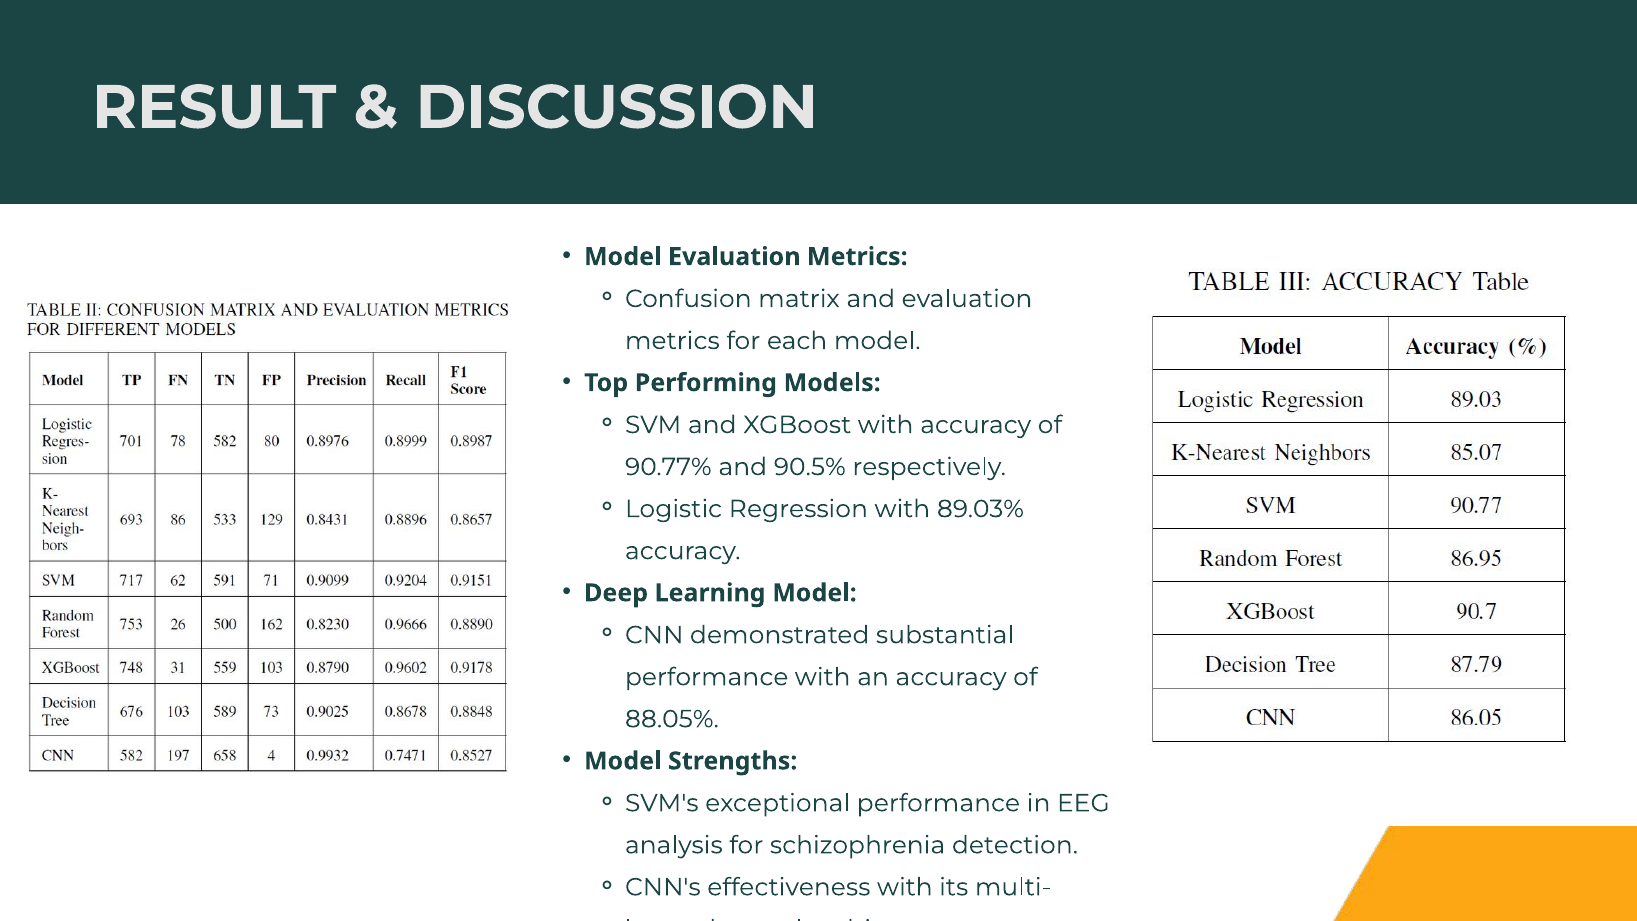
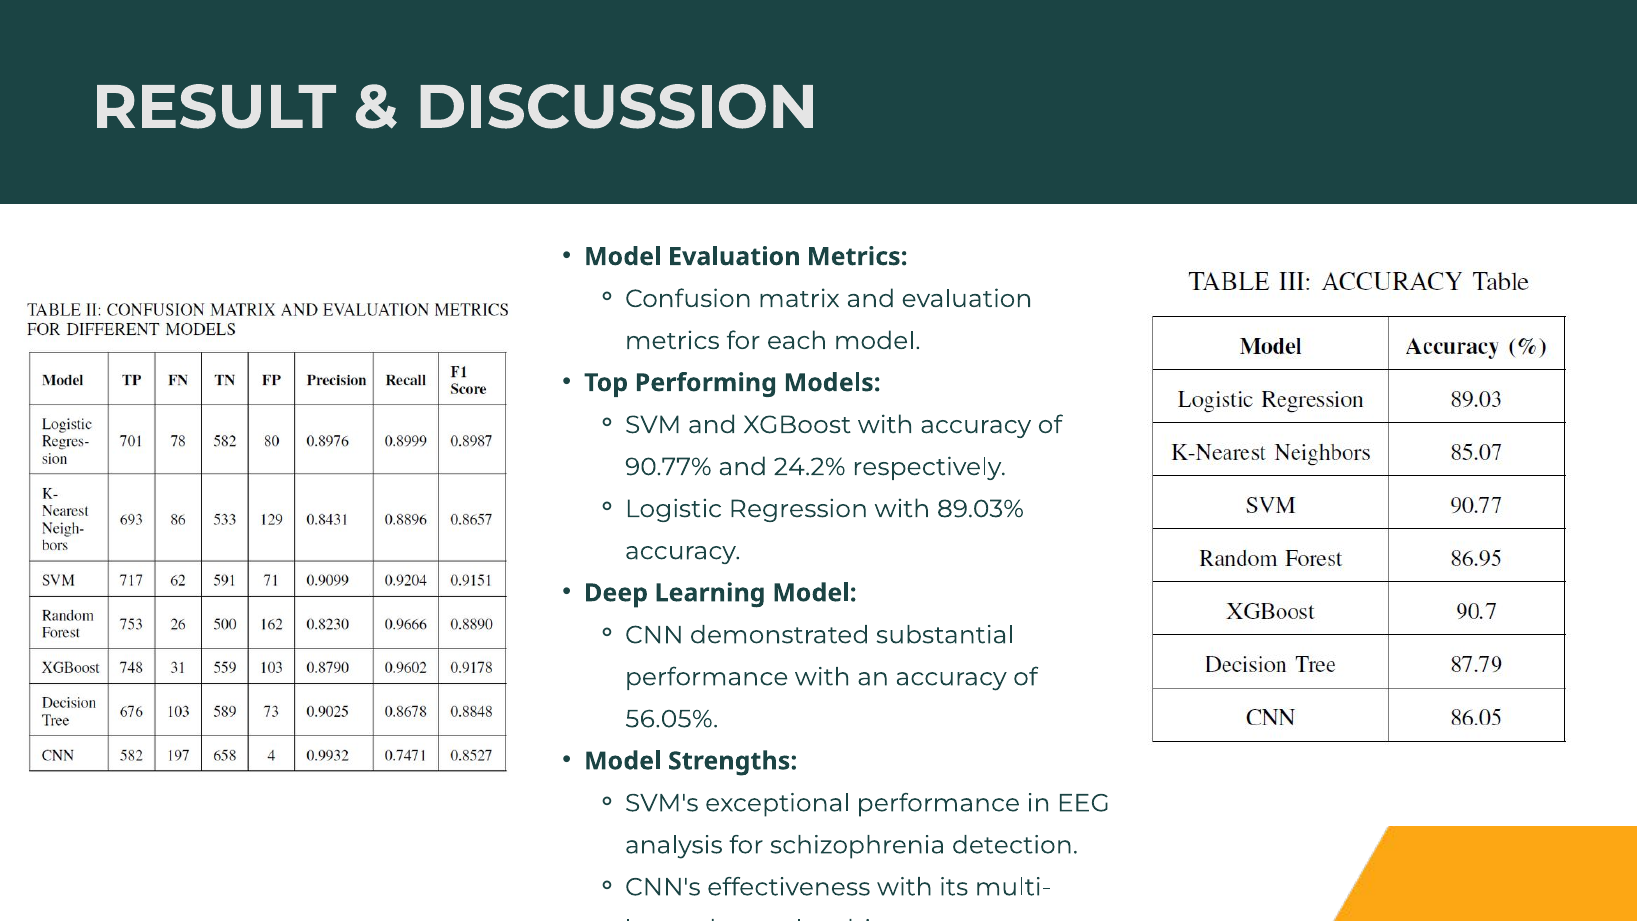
90.5%: 90.5% -> 24.2%
88.05%: 88.05% -> 56.05%
